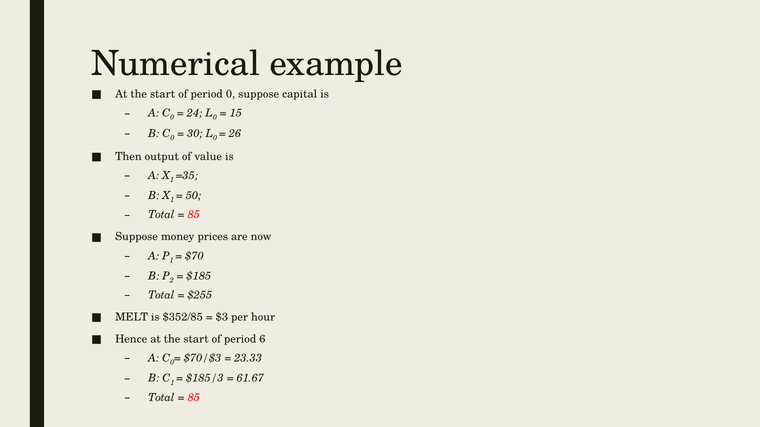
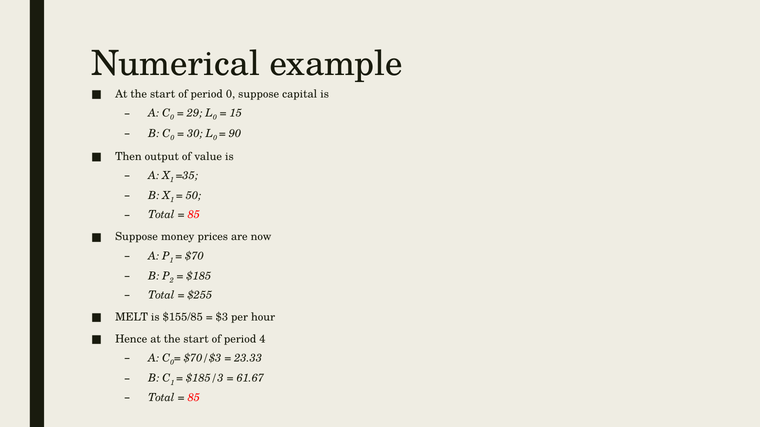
24: 24 -> 29
26: 26 -> 90
$352/85: $352/85 -> $155/85
6: 6 -> 4
